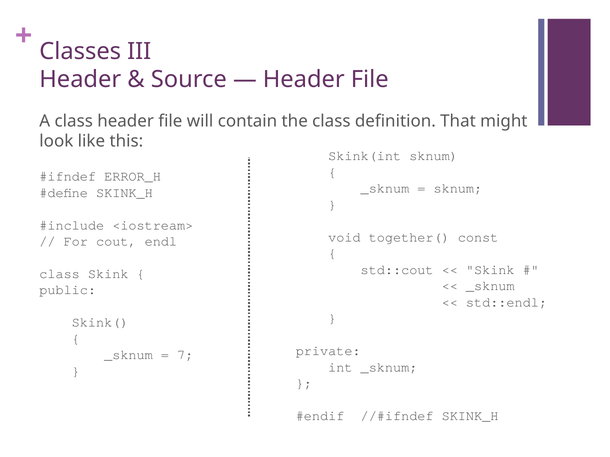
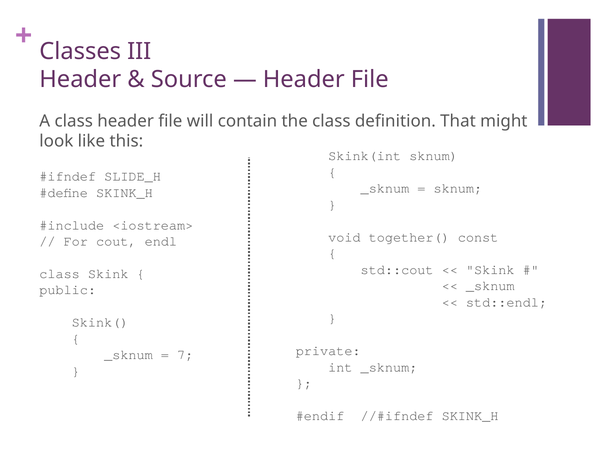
ERROR_H: ERROR_H -> SLIDE_H
